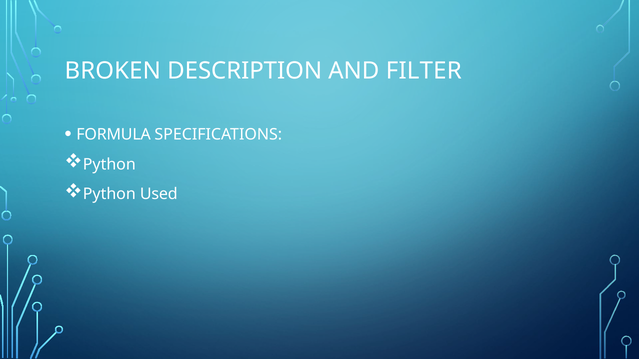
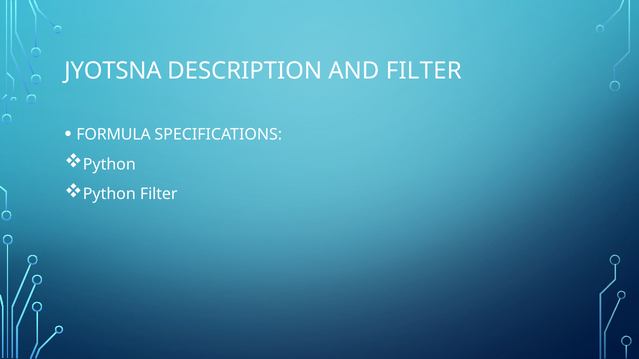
BROKEN: BROKEN -> JYOTSNA
Python Used: Used -> Filter
